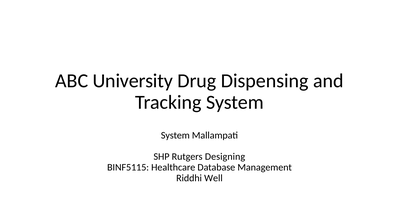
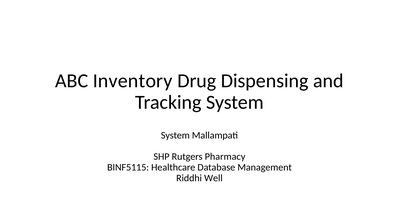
University: University -> Inventory
Designing: Designing -> Pharmacy
